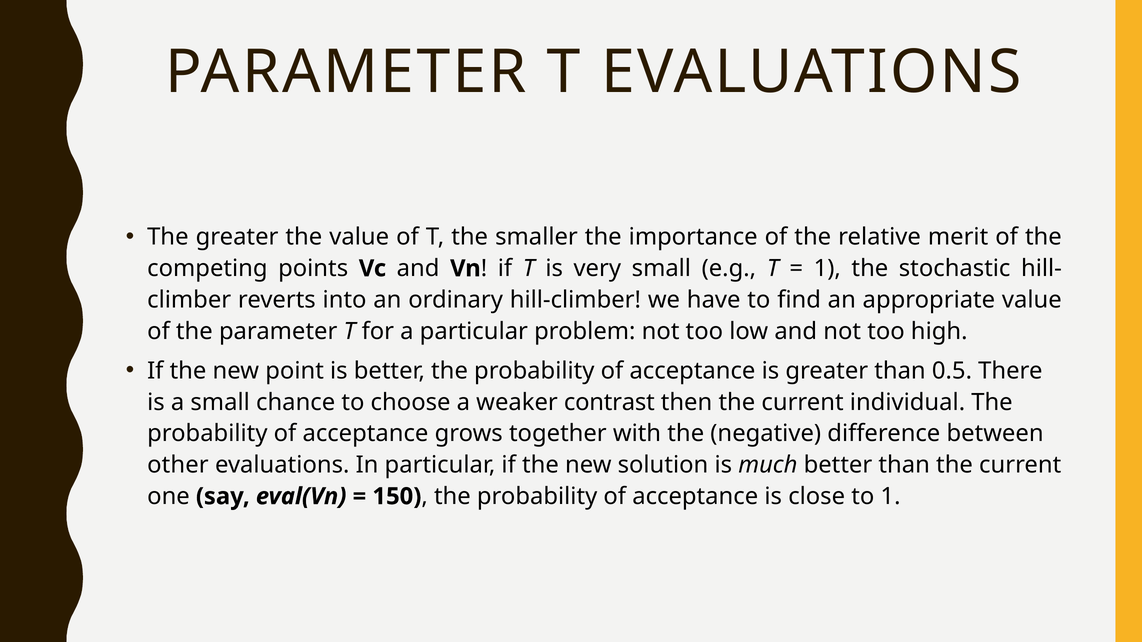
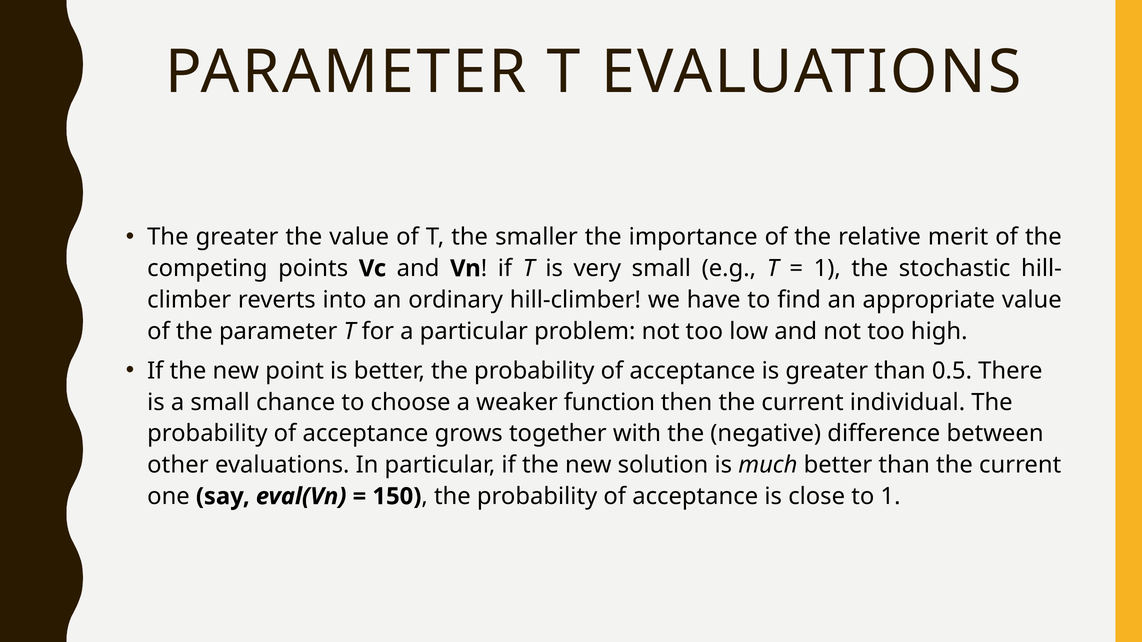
contrast: contrast -> function
